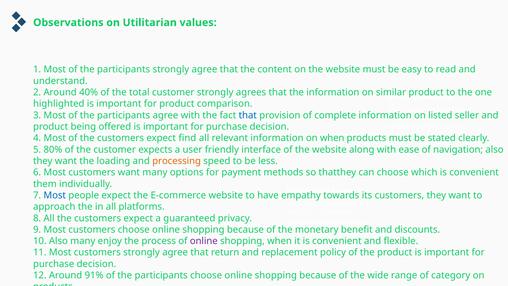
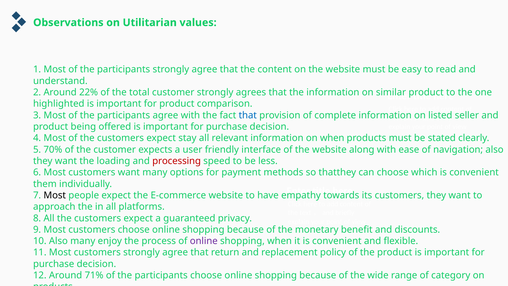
40%: 40% -> 22%
find: find -> stay
80%: 80% -> 70%
processing colour: orange -> red
Most at (55, 195) colour: blue -> black
91%: 91% -> 71%
